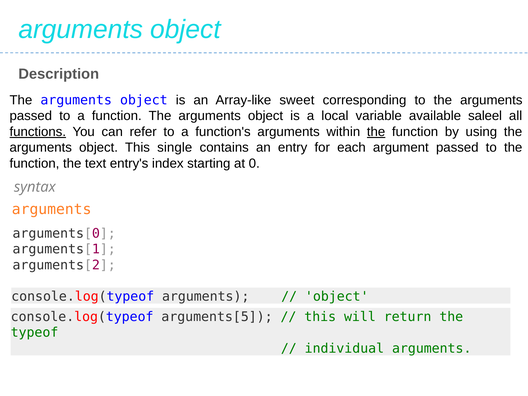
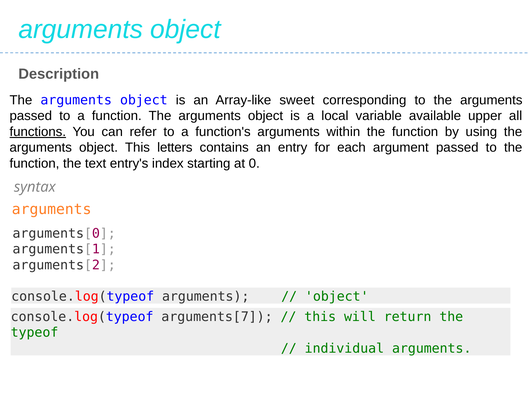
saleel: saleel -> upper
the at (376, 132) underline: present -> none
single: single -> letters
arguments[5: arguments[5 -> arguments[7
